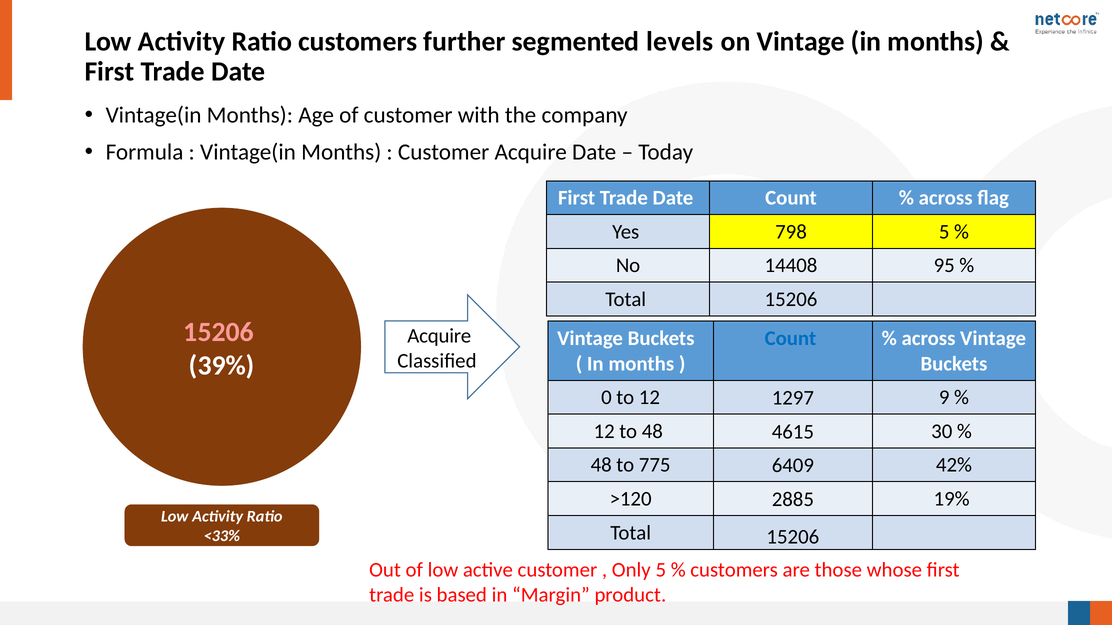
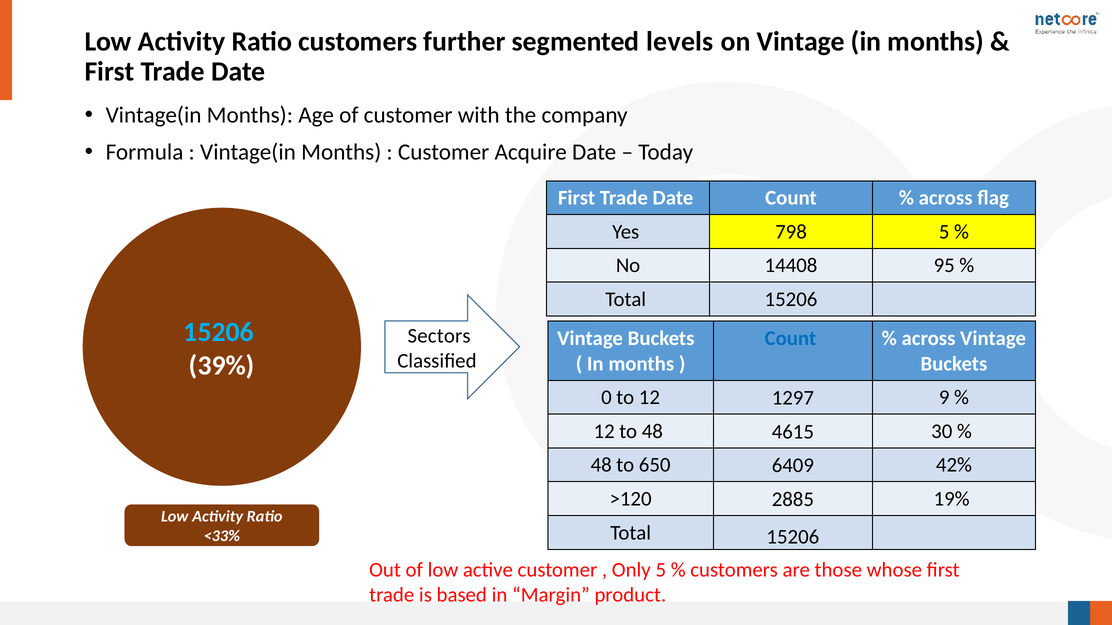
15206 at (219, 332) colour: pink -> light blue
Acquire at (439, 336): Acquire -> Sectors
775: 775 -> 650
